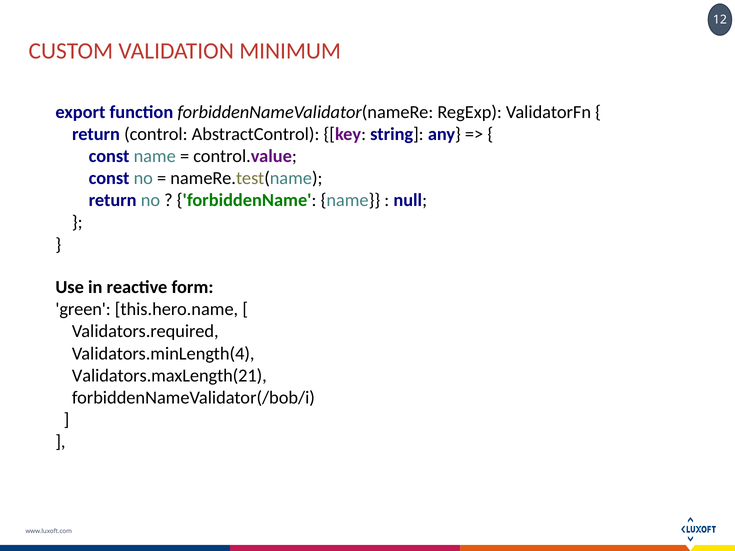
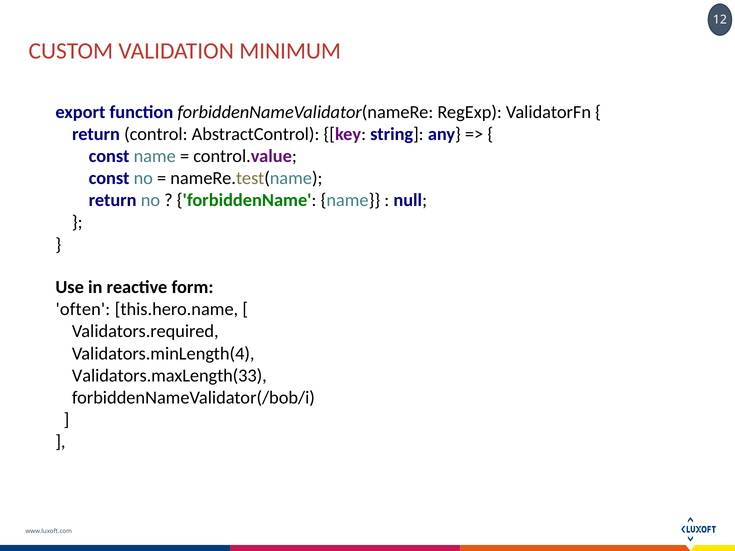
green: green -> often
Validators.maxLength(21: Validators.maxLength(21 -> Validators.maxLength(33
